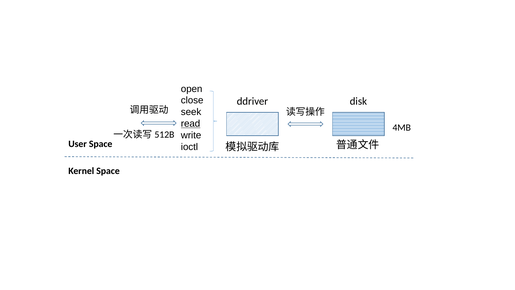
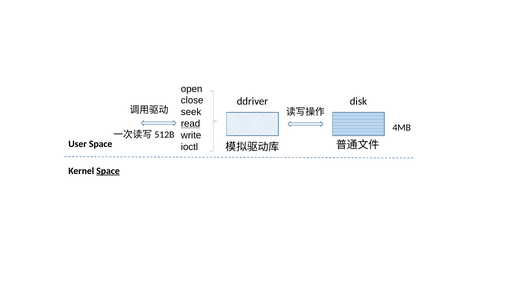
Space at (108, 171) underline: none -> present
